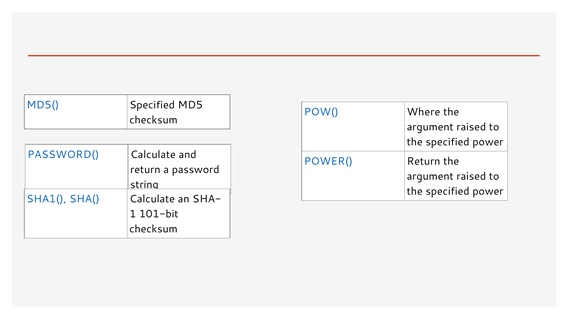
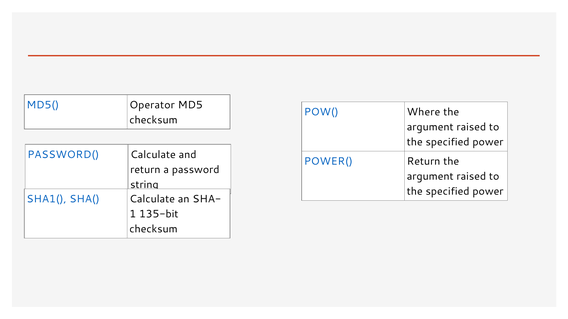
MD5( Specified: Specified -> Operator
101-bit: 101-bit -> 135-bit
